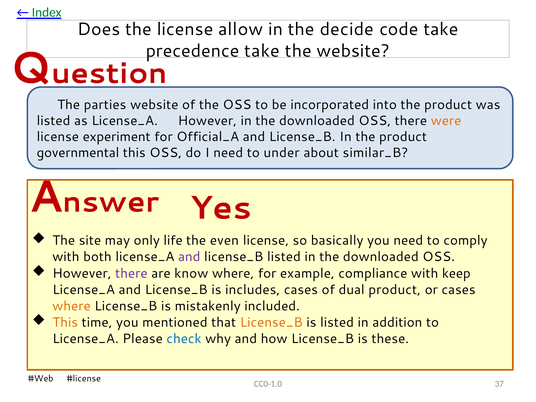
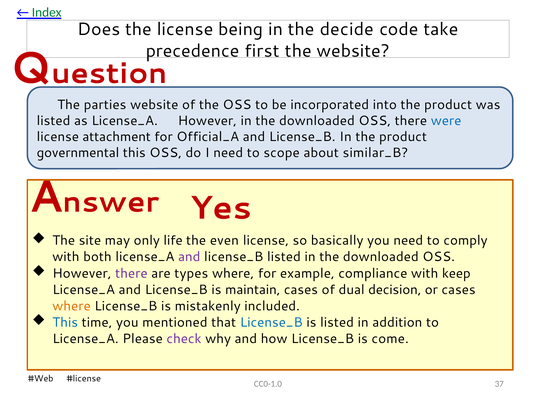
allow: allow -> being
precedence take: take -> first
were colour: orange -> blue
experiment: experiment -> attachment
under: under -> scope
know: know -> types
includes: includes -> maintain
dual product: product -> decision
This at (65, 322) colour: orange -> blue
License_B at (271, 322) colour: orange -> blue
check colour: blue -> purple
these: these -> come
